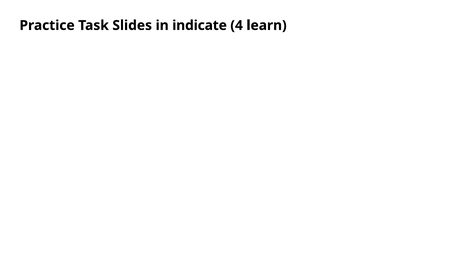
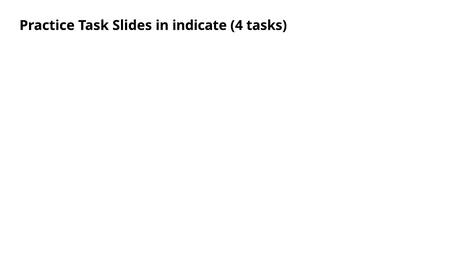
learn: learn -> tasks
